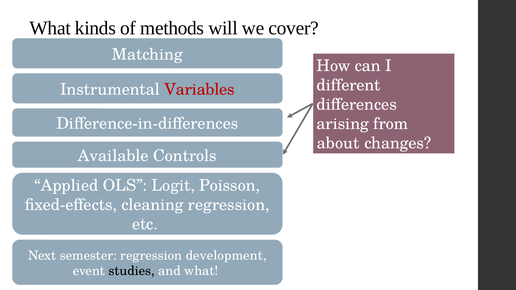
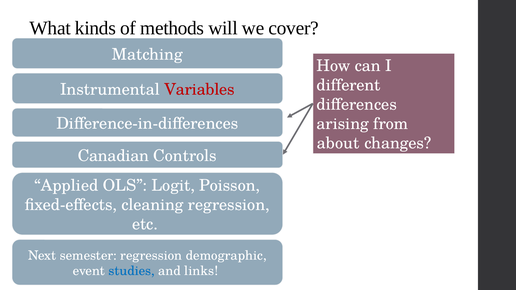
Available: Available -> Canadian
development: development -> demographic
studies colour: black -> blue
and what: what -> links
